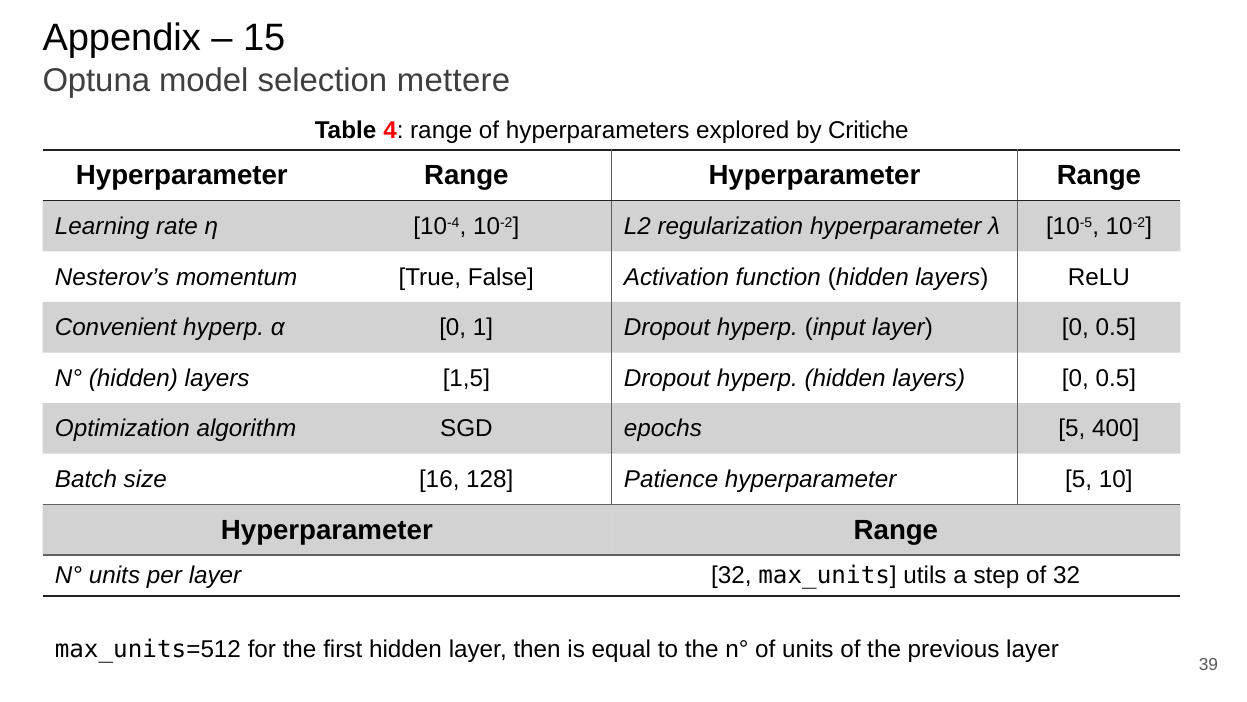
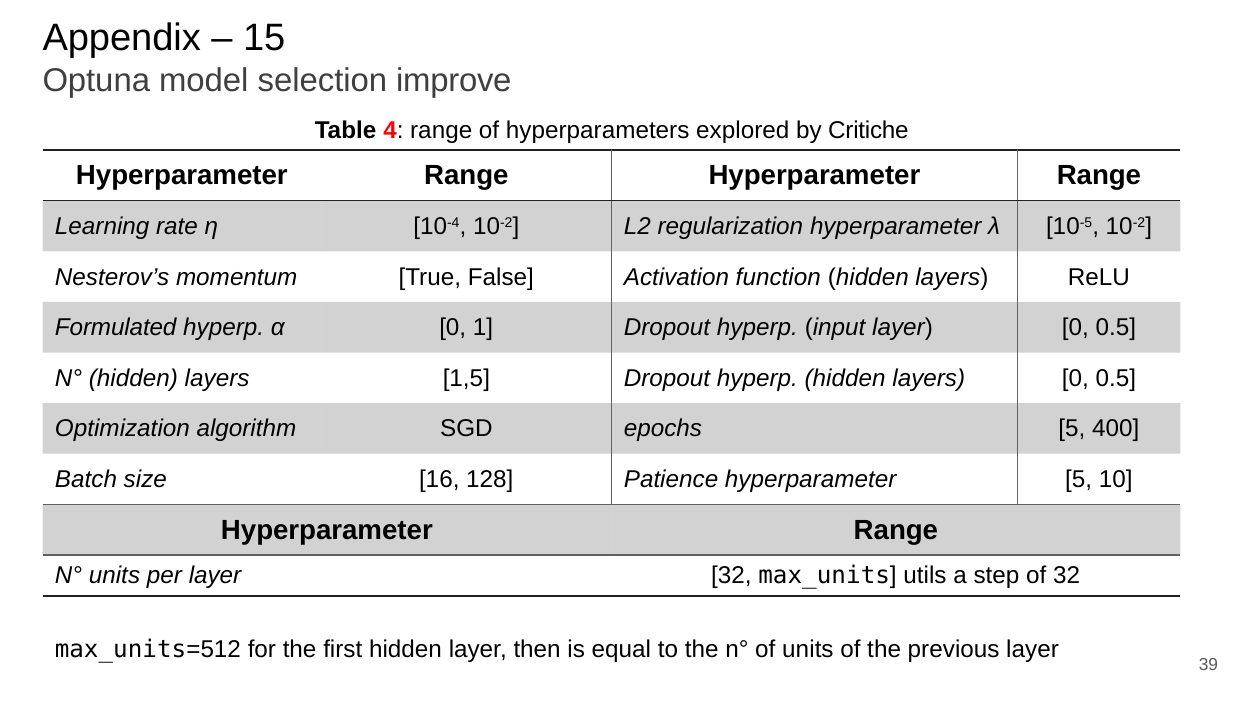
mettere: mettere -> improve
Convenient: Convenient -> Formulated
